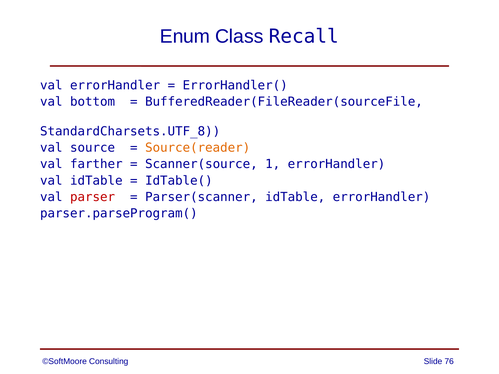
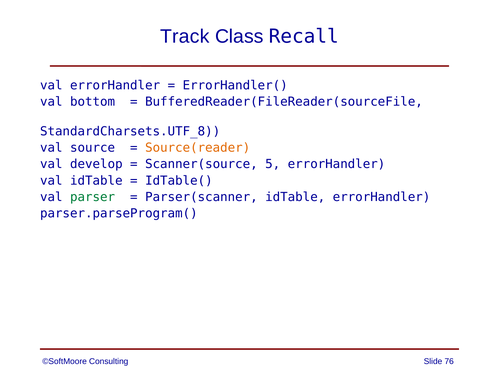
Enum: Enum -> Track
farther: farther -> develop
1: 1 -> 5
parser colour: red -> green
